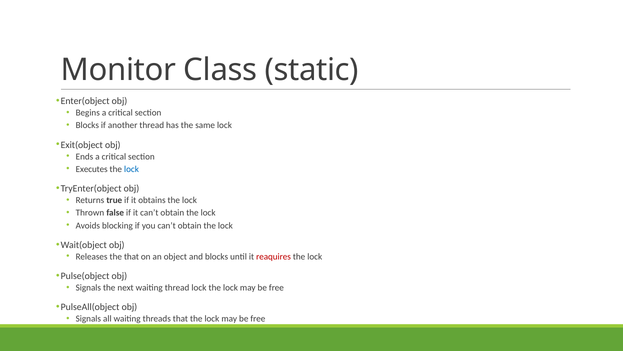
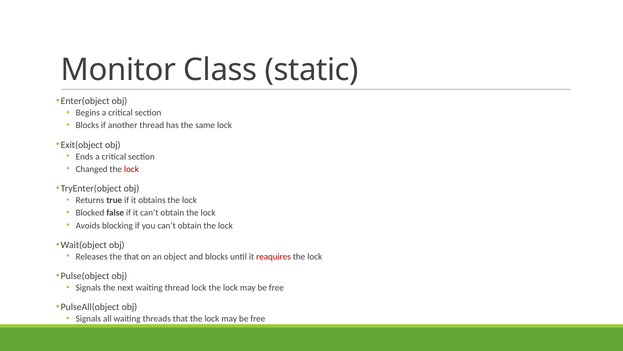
Executes: Executes -> Changed
lock at (131, 169) colour: blue -> red
Thrown: Thrown -> Blocked
